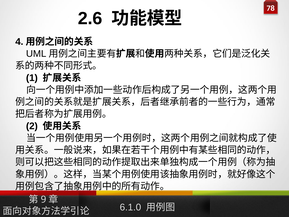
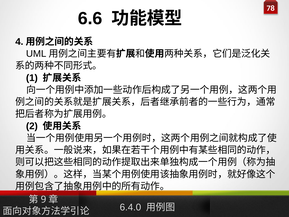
2.6: 2.6 -> 6.6
6.1.0: 6.1.0 -> 6.4.0
